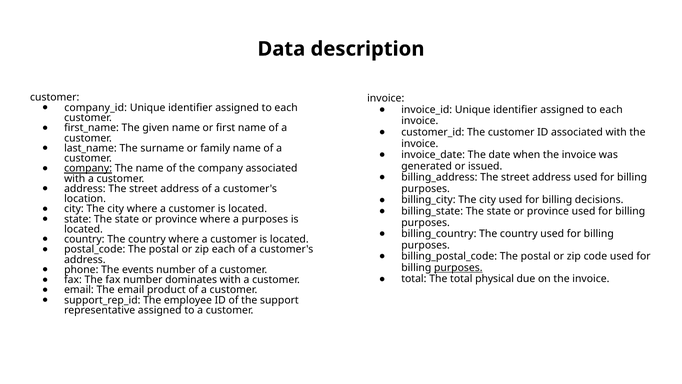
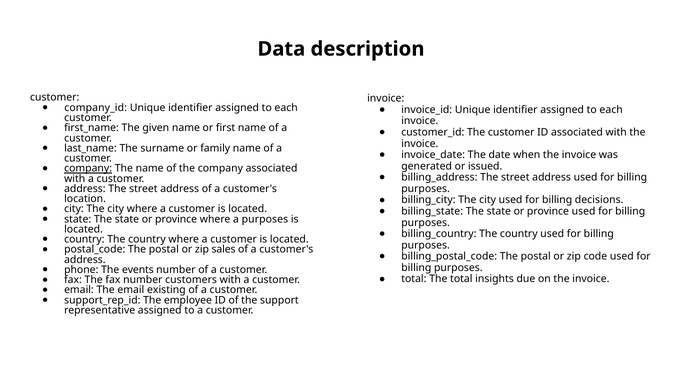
zip each: each -> sales
purposes at (458, 268) underline: present -> none
physical: physical -> insights
dominates: dominates -> customers
product: product -> existing
